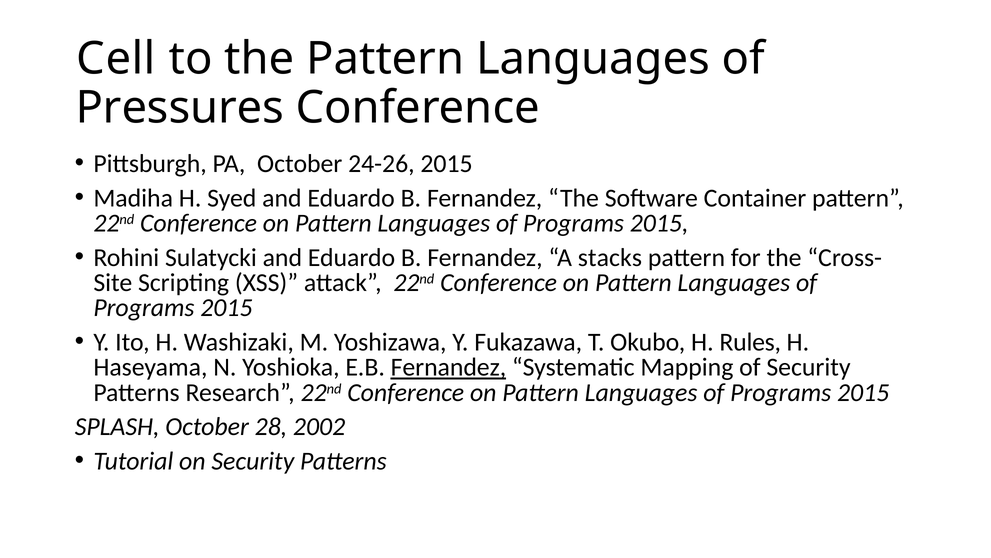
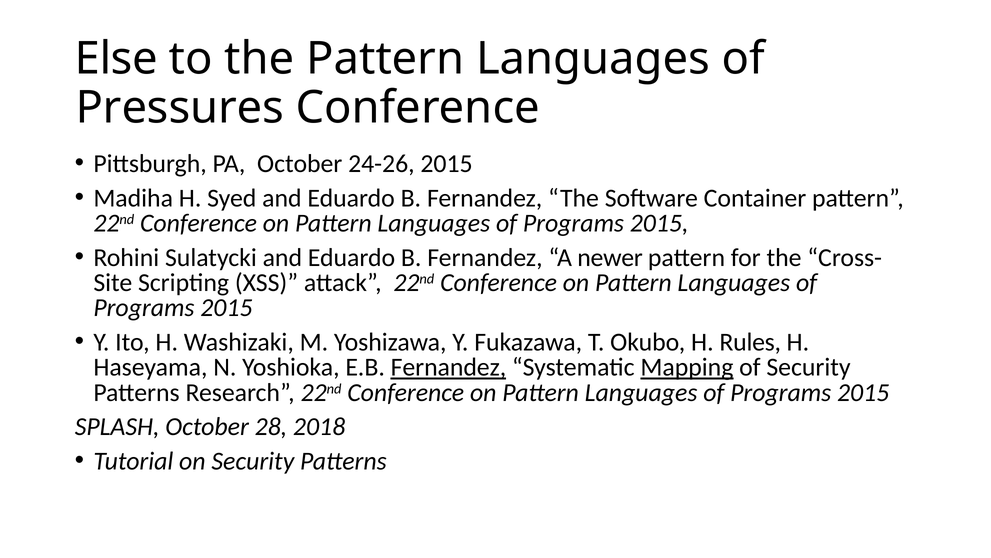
Cell: Cell -> Else
stacks: stacks -> newer
Mapping underline: none -> present
2002: 2002 -> 2018
